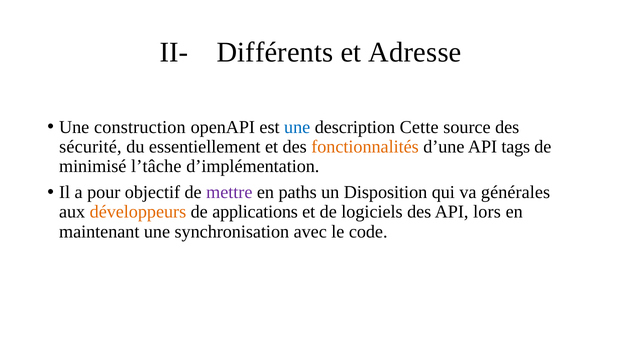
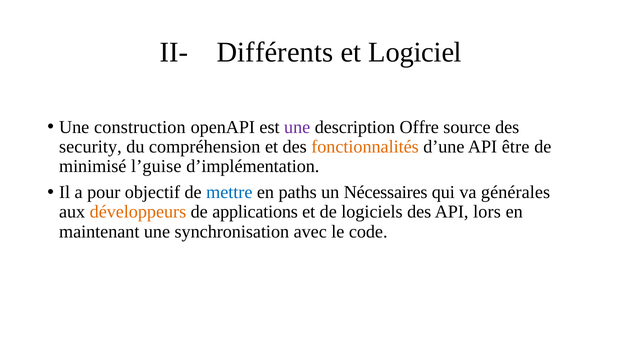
Adresse: Adresse -> Logiciel
une at (297, 127) colour: blue -> purple
Cette: Cette -> Offre
sécurité: sécurité -> security
essentiellement: essentiellement -> compréhension
tags: tags -> être
l’tâche: l’tâche -> l’guise
mettre colour: purple -> blue
Disposition: Disposition -> Nécessaires
